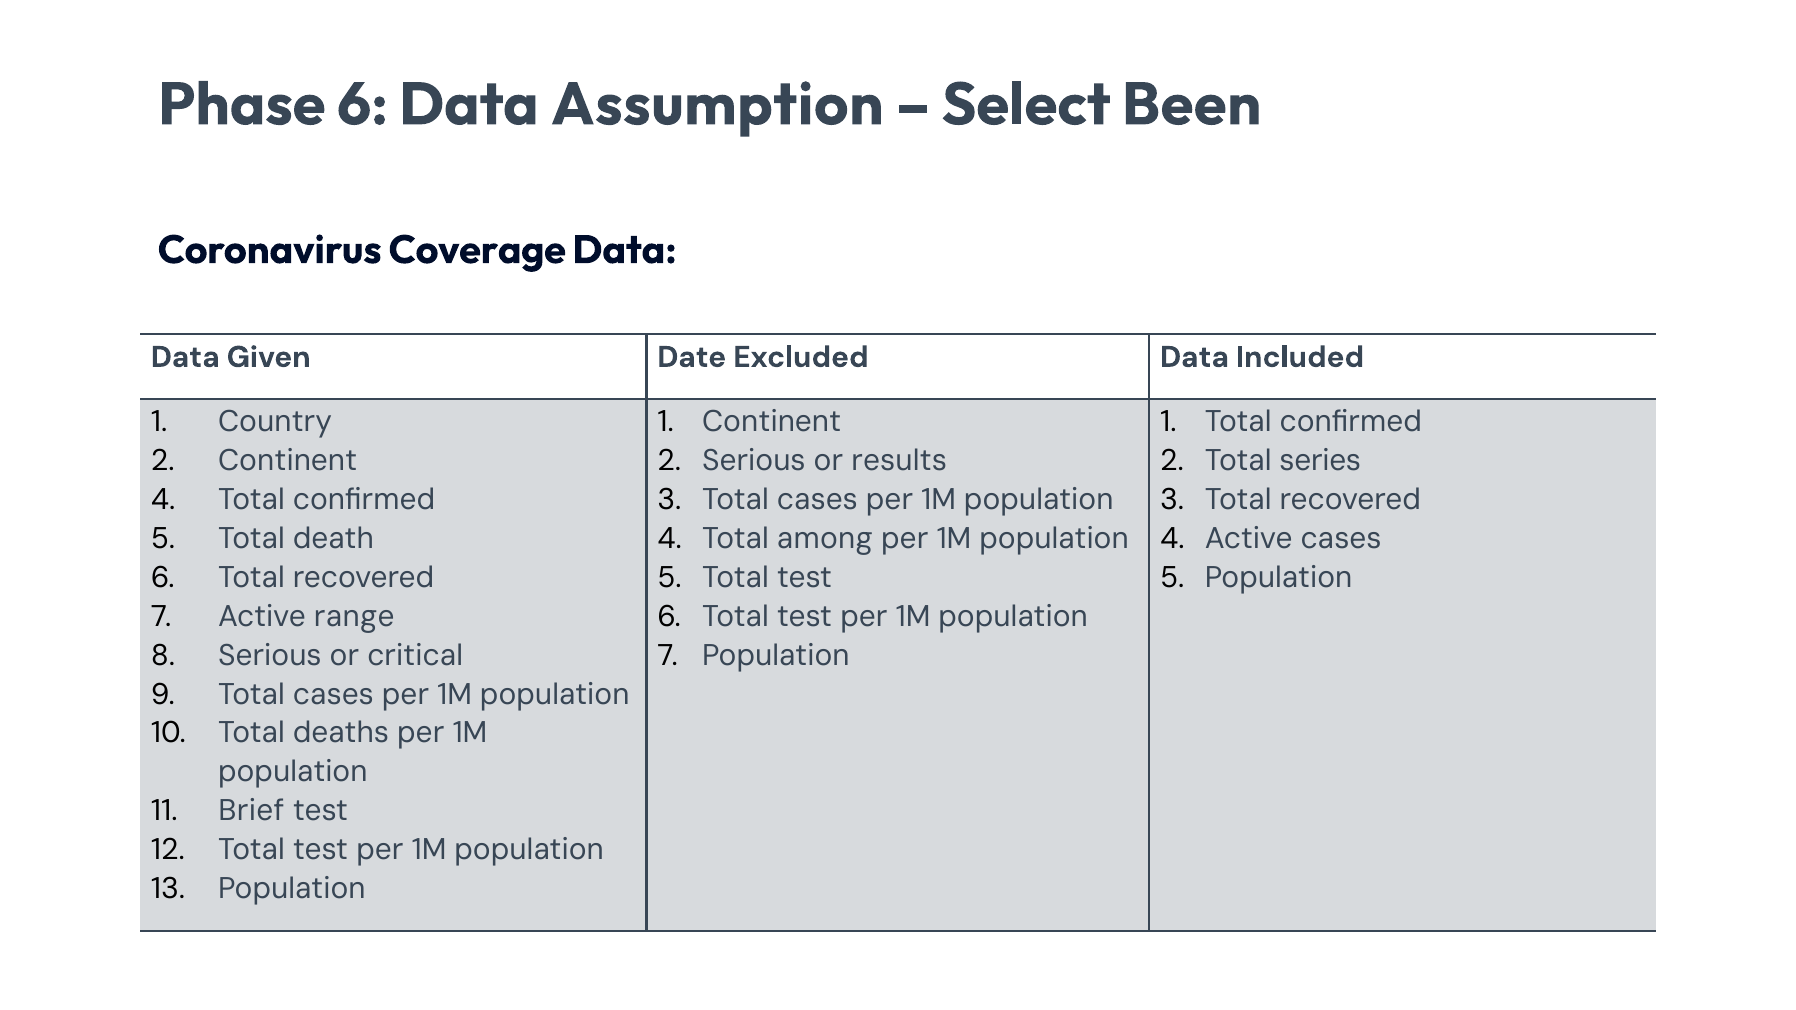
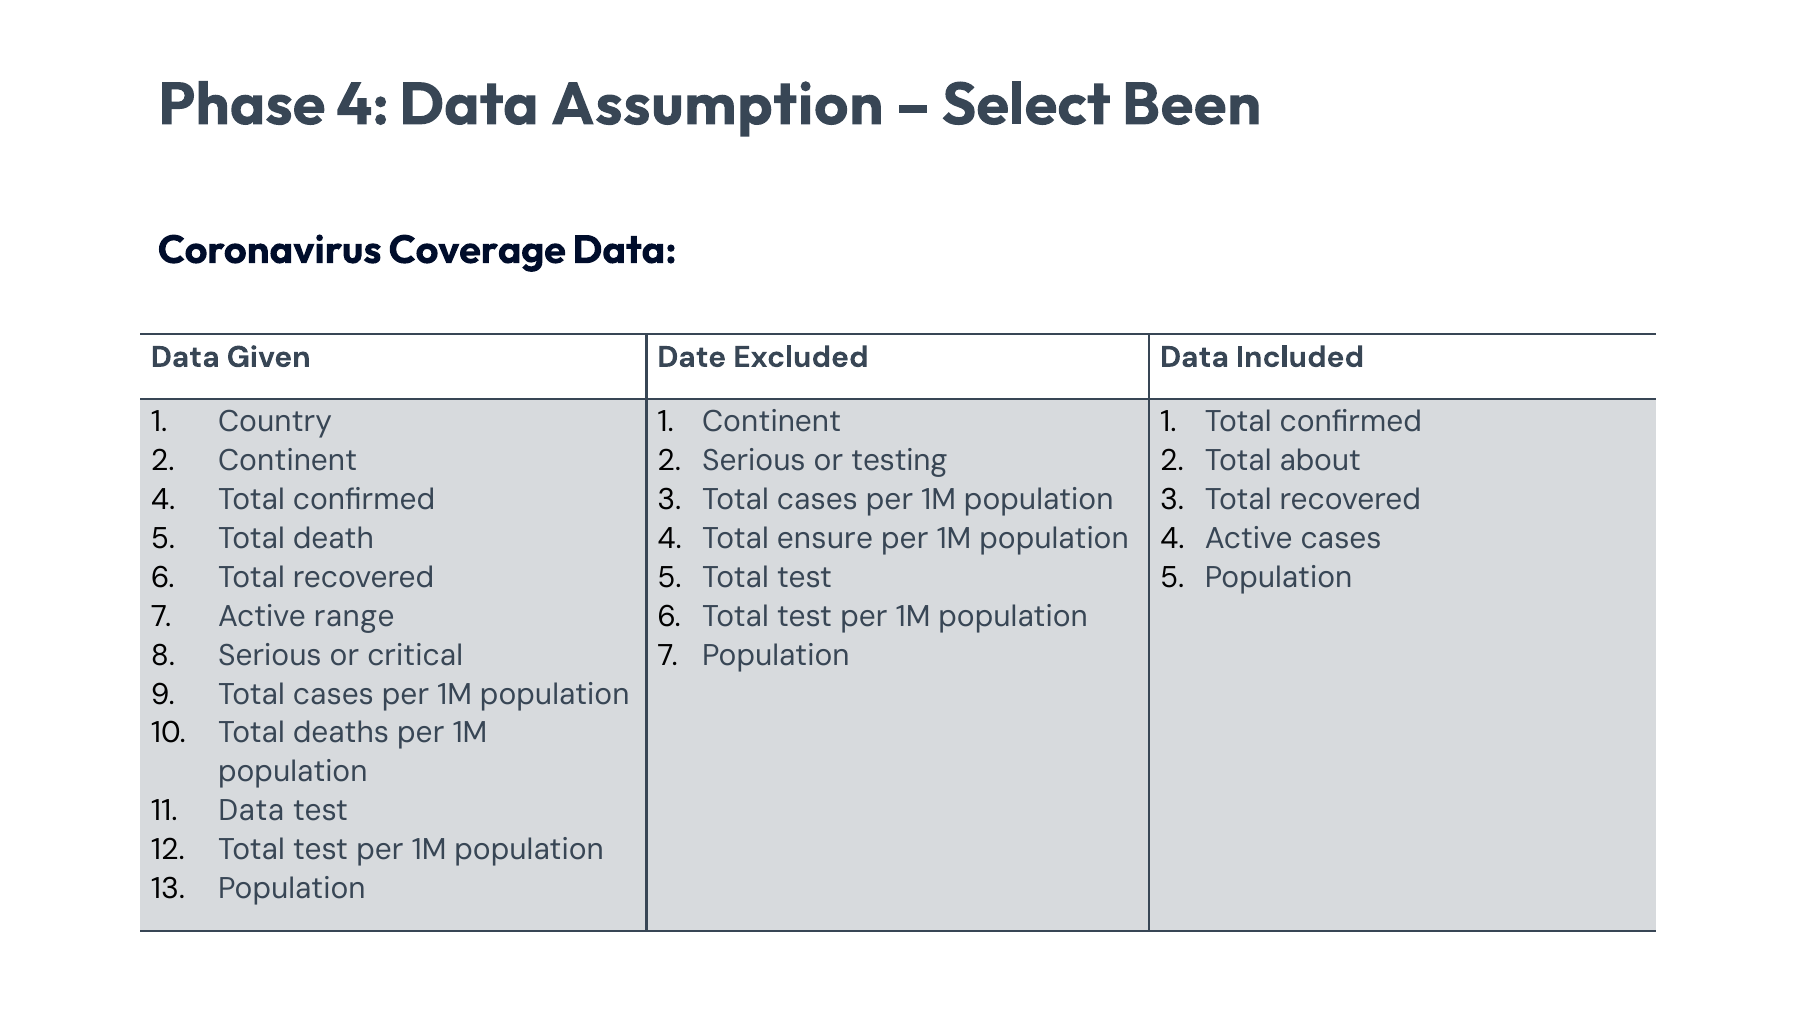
Phase 6: 6 -> 4
results: results -> testing
series: series -> about
among: among -> ensure
Brief at (251, 811): Brief -> Data
